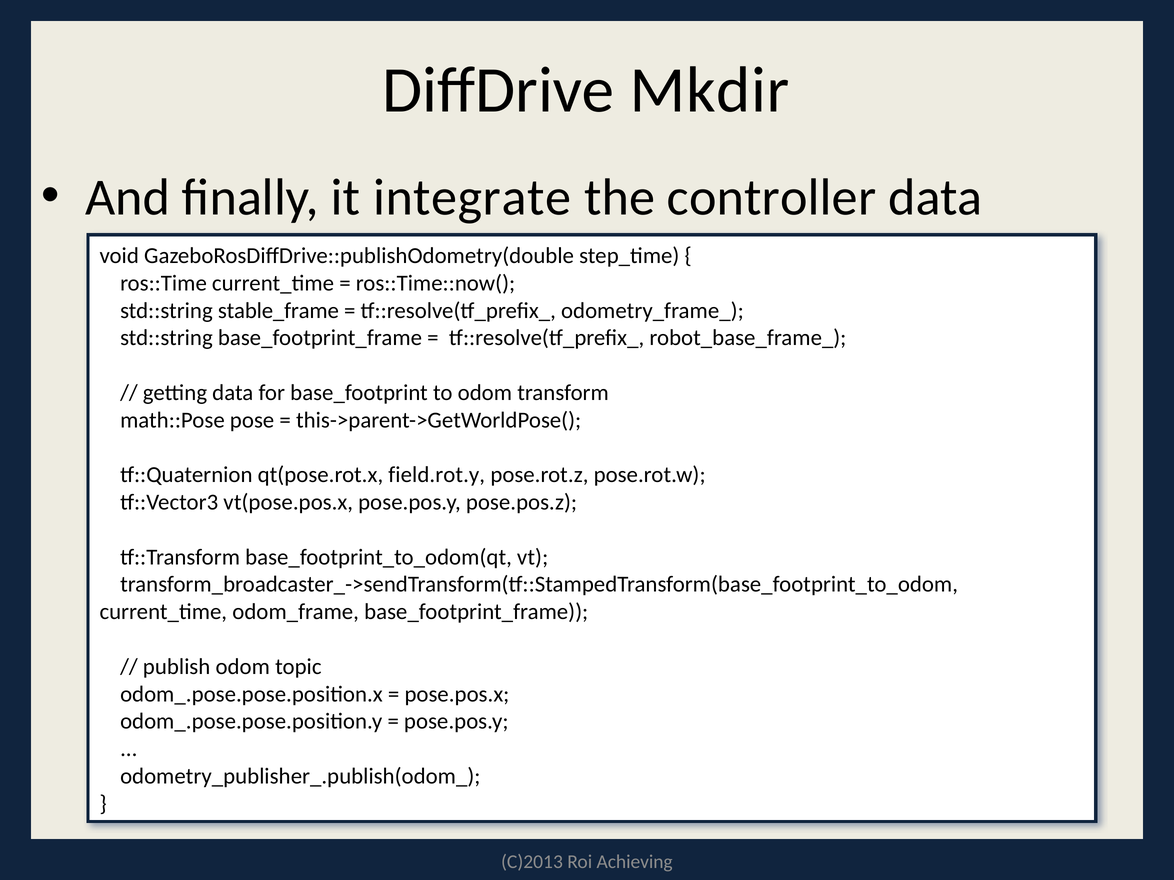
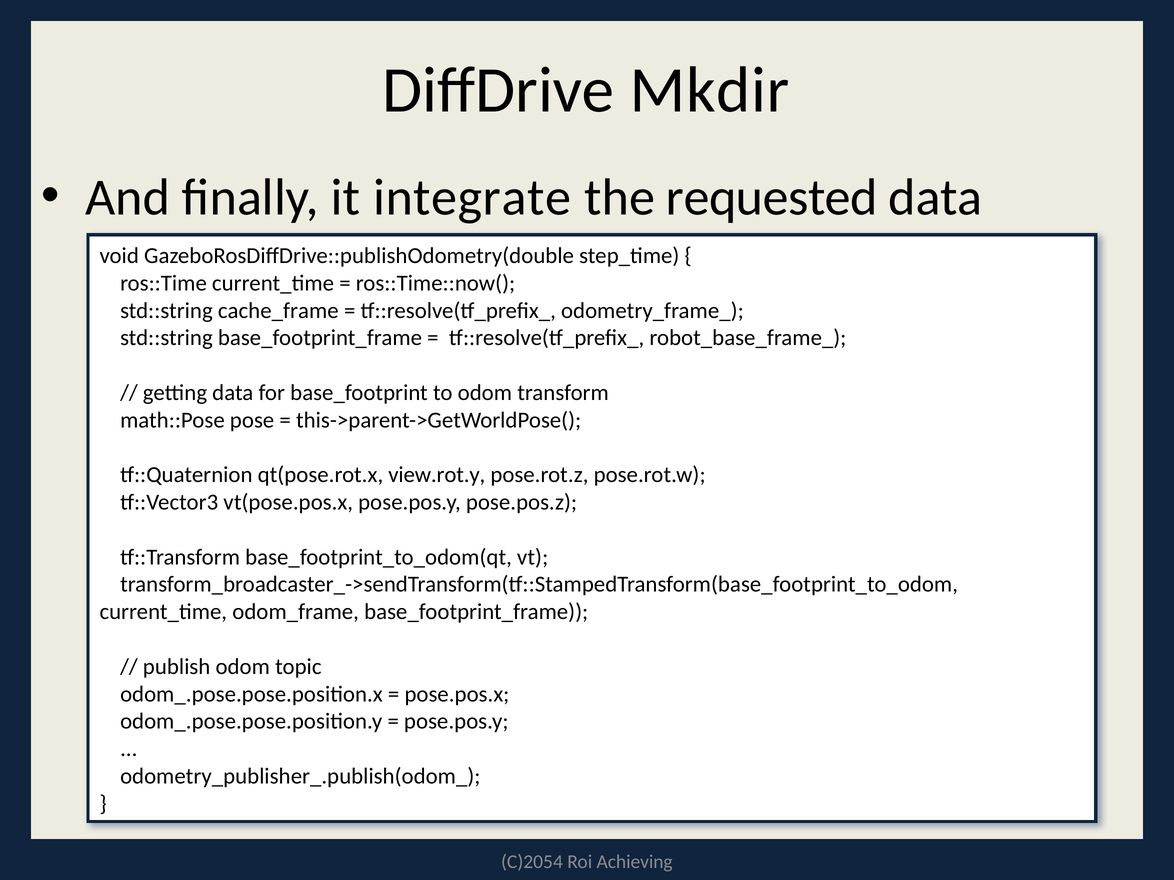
controller: controller -> requested
stable_frame: stable_frame -> cache_frame
field.rot.y: field.rot.y -> view.rot.y
C)2013: C)2013 -> C)2054
